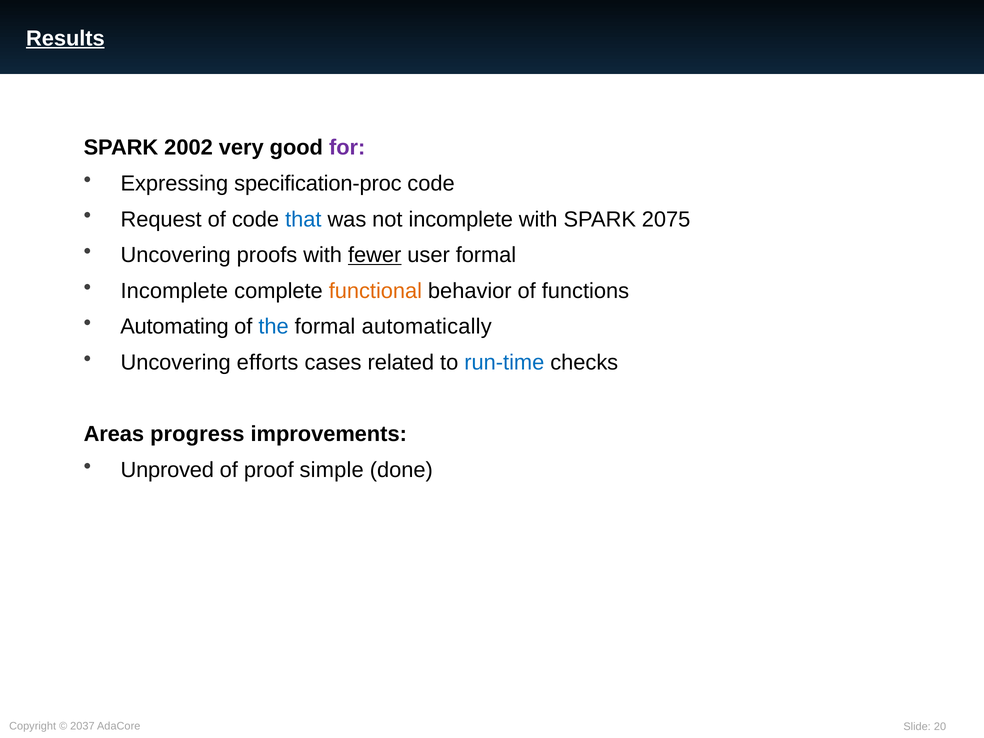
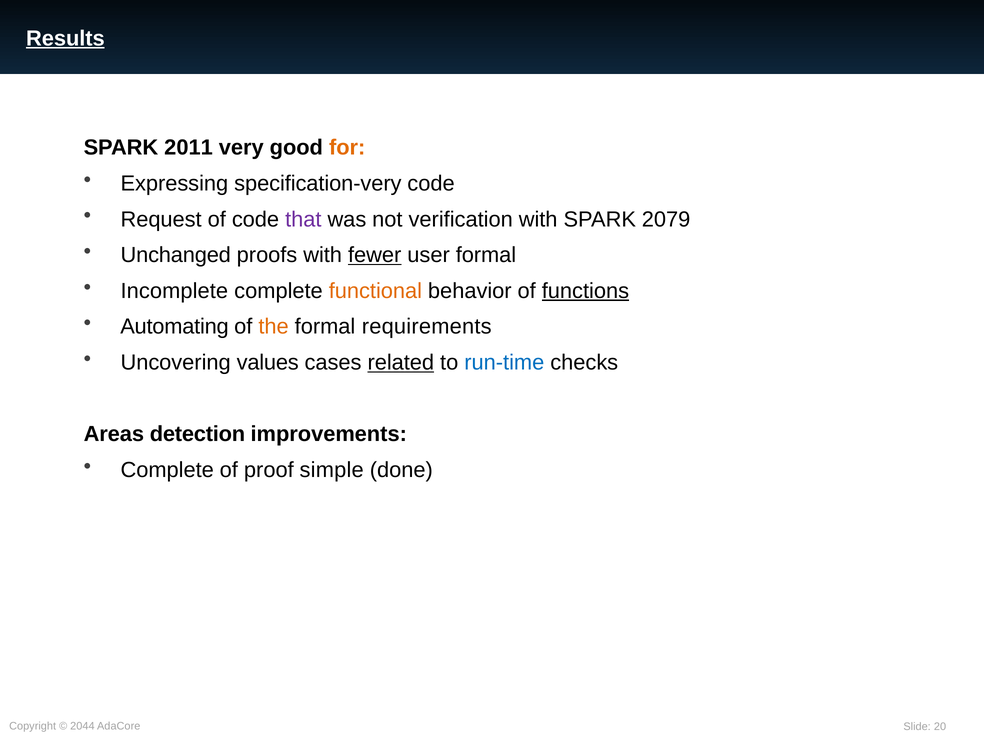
2002: 2002 -> 2011
for colour: purple -> orange
specification-proc: specification-proc -> specification-very
that colour: blue -> purple
not incomplete: incomplete -> verification
2075: 2075 -> 2079
Uncovering at (176, 255): Uncovering -> Unchanged
functions underline: none -> present
the colour: blue -> orange
automatically: automatically -> requirements
efforts: efforts -> values
related underline: none -> present
progress: progress -> detection
Unproved at (167, 470): Unproved -> Complete
2037: 2037 -> 2044
